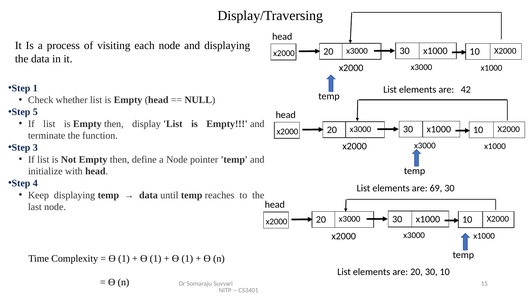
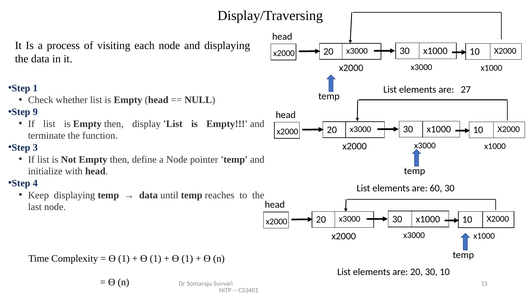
42: 42 -> 27
5: 5 -> 9
69: 69 -> 60
